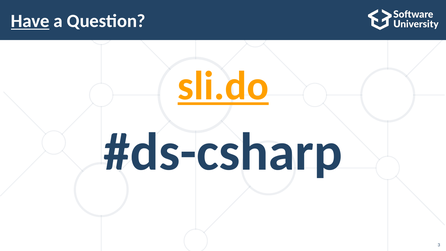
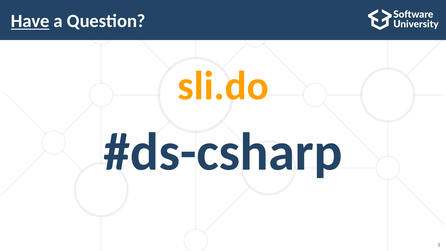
sli.do underline: present -> none
